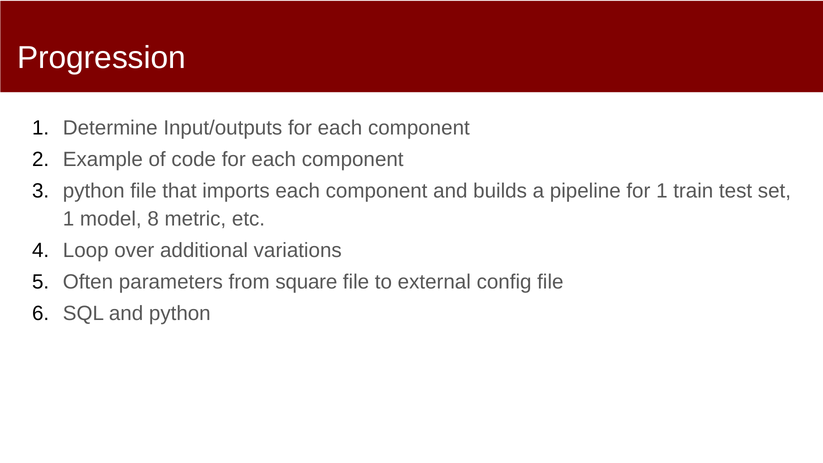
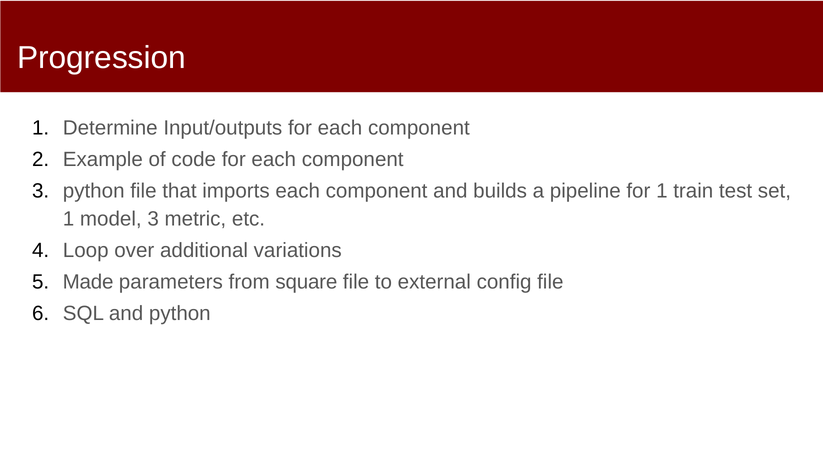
model 8: 8 -> 3
Often: Often -> Made
